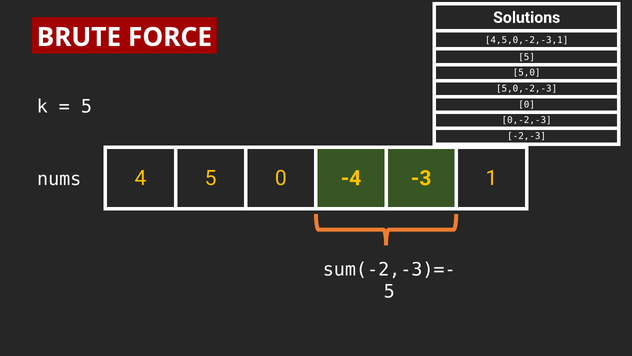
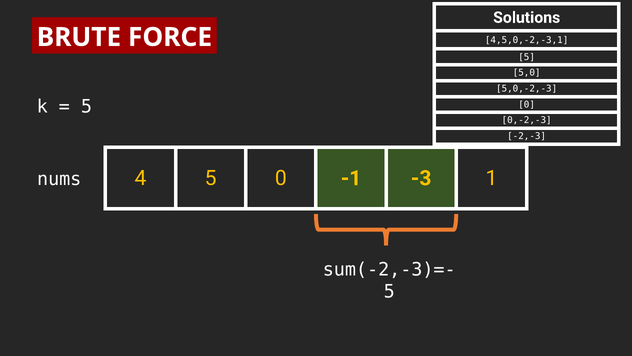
-4: -4 -> -1
